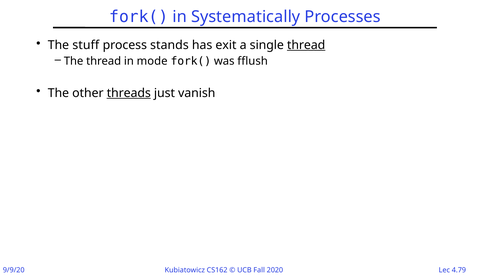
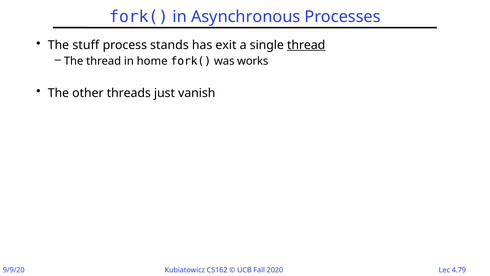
Systematically: Systematically -> Asynchronous
mode: mode -> home
fflush: fflush -> works
threads underline: present -> none
